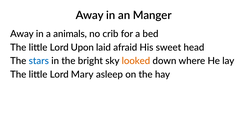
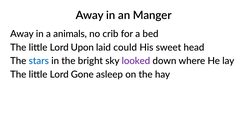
afraid: afraid -> could
looked colour: orange -> purple
Mary: Mary -> Gone
